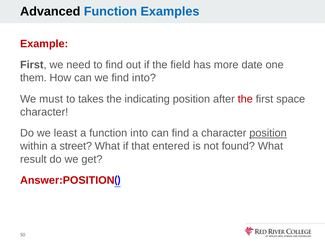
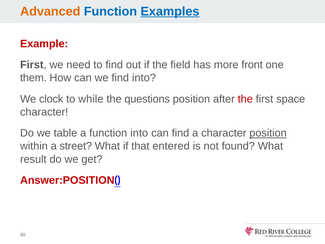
Advanced colour: black -> orange
Examples underline: none -> present
date: date -> front
must: must -> clock
takes: takes -> while
indicating: indicating -> questions
least: least -> table
